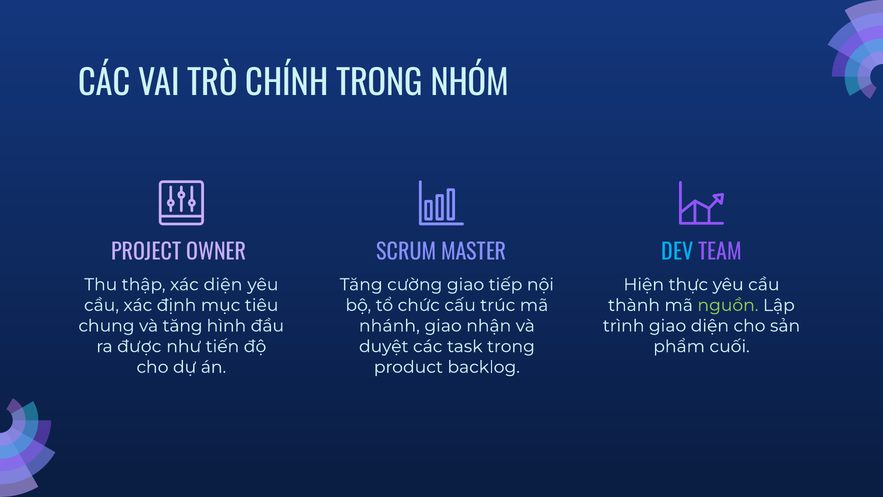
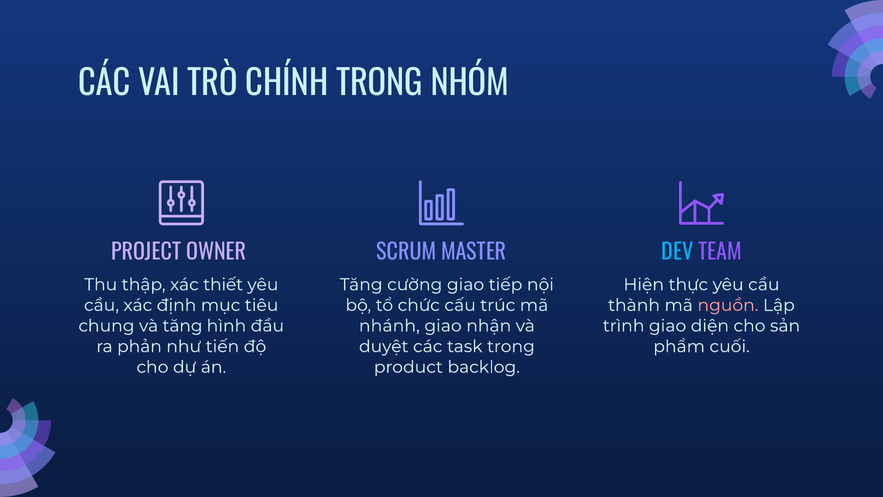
xác diện: diện -> thiết
nguồn colour: light green -> pink
được: được -> phản
